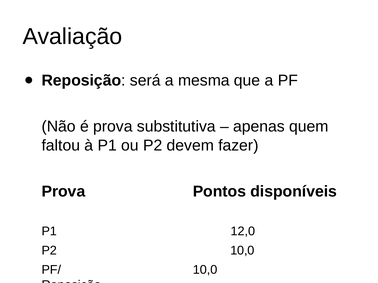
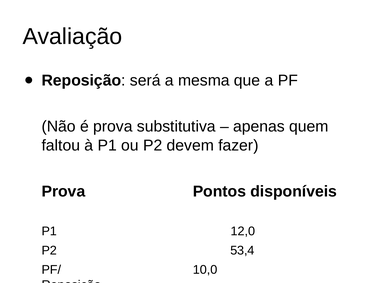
P2 10,0: 10,0 -> 53,4
